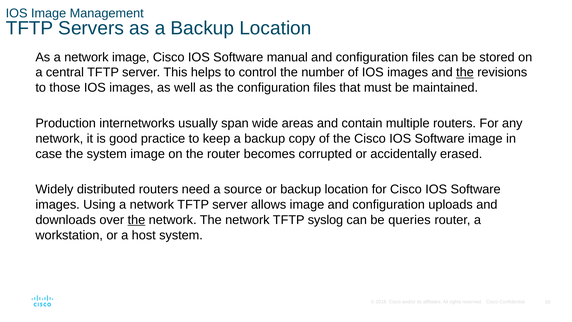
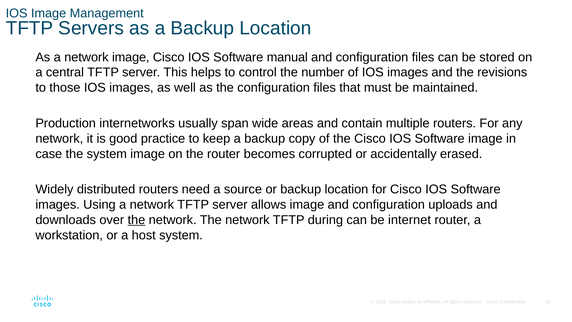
the at (465, 72) underline: present -> none
syslog: syslog -> during
queries: queries -> internet
